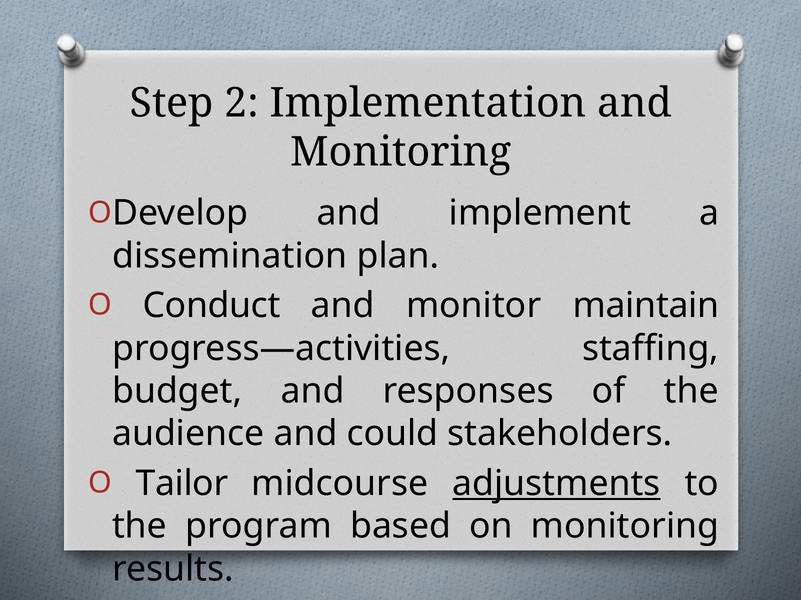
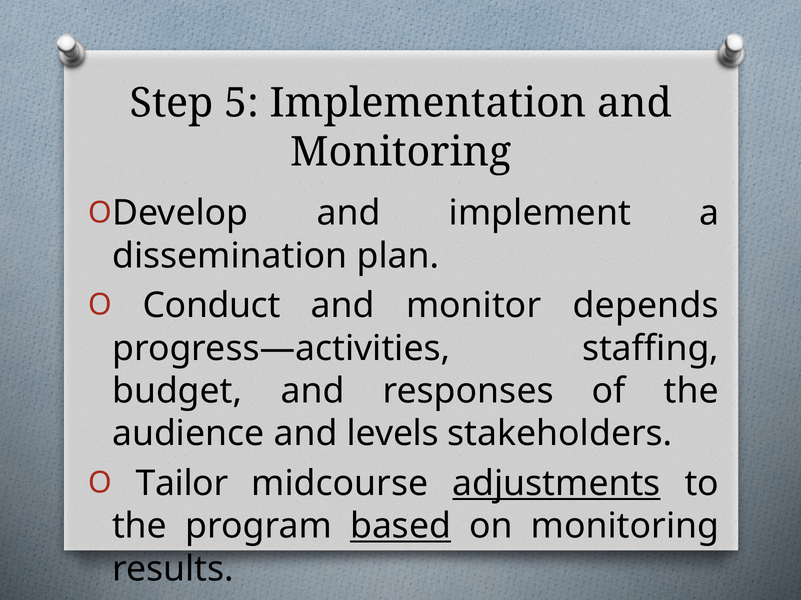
2: 2 -> 5
maintain: maintain -> depends
could: could -> levels
based underline: none -> present
